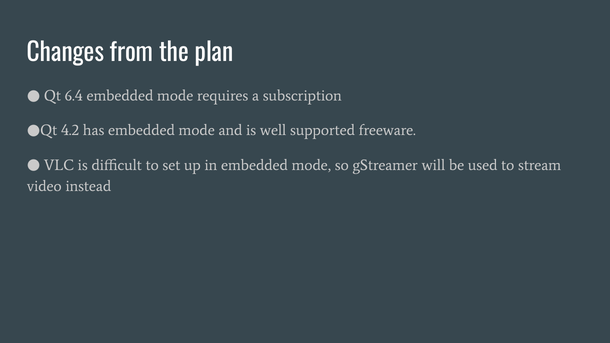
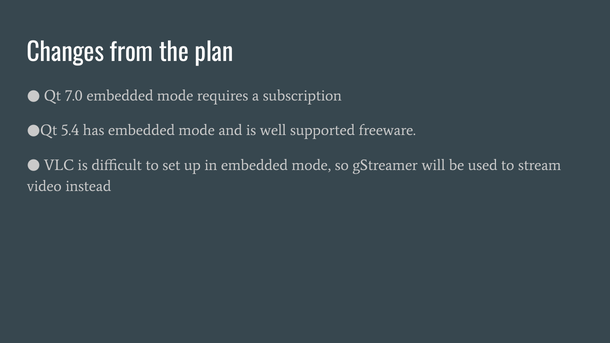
6.4: 6.4 -> 7.0
4.2: 4.2 -> 5.4
